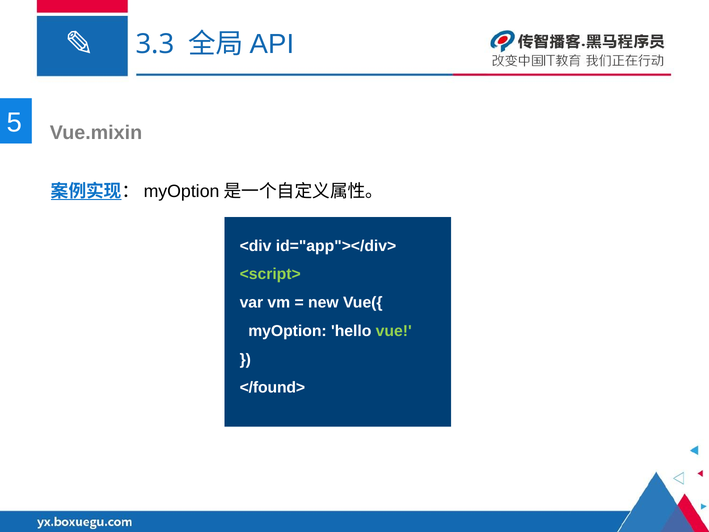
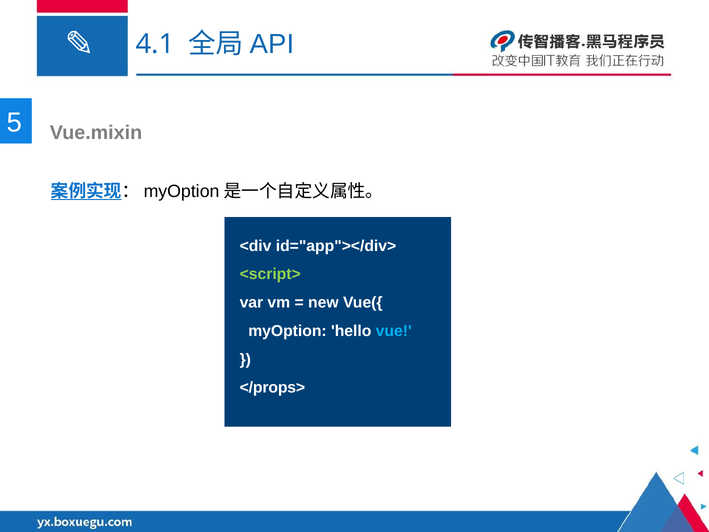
3.3: 3.3 -> 4.1
vue colour: light green -> light blue
</found>: </found> -> </props>
